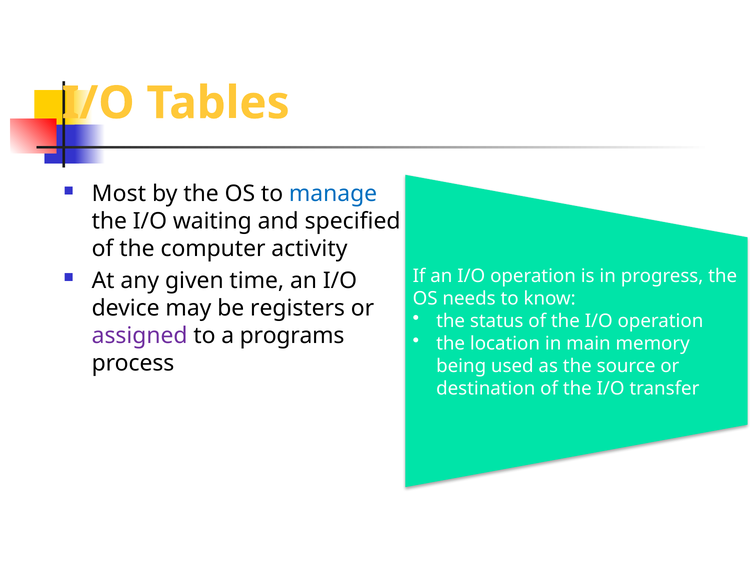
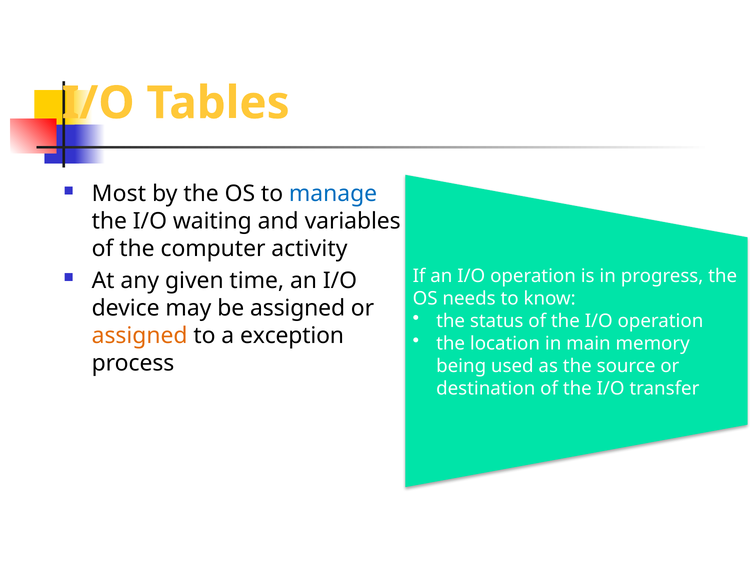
specified: specified -> variables
be registers: registers -> assigned
assigned at (140, 336) colour: purple -> orange
programs: programs -> exception
